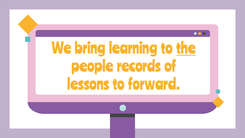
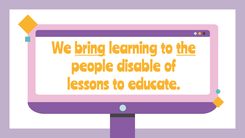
bring underline: none -> present
records: records -> disable
forward: forward -> educate
